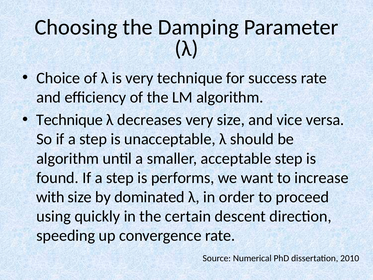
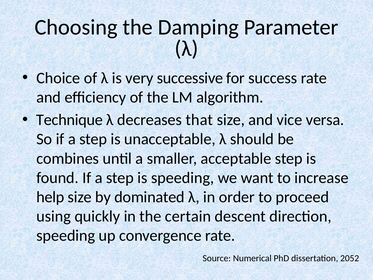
very technique: technique -> successive
decreases very: very -> that
algorithm at (68, 158): algorithm -> combines
is performs: performs -> speeding
with: with -> help
2010: 2010 -> 2052
